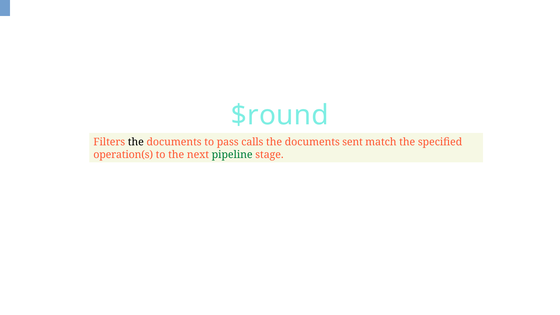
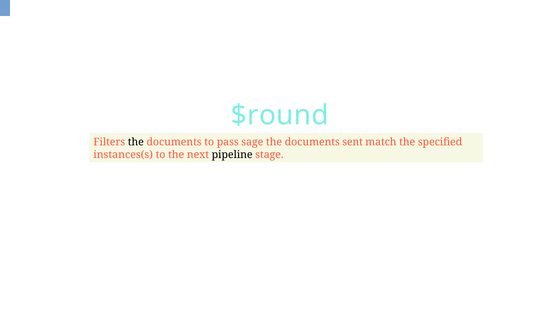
calls: calls -> sage
operation(s: operation(s -> instances(s
pipeline colour: green -> black
